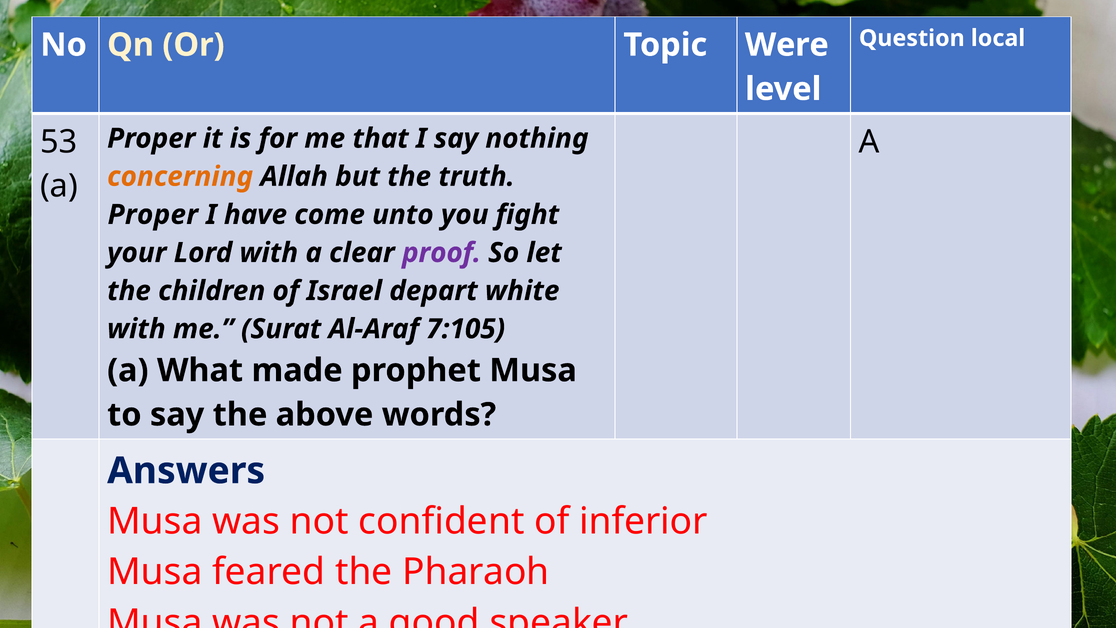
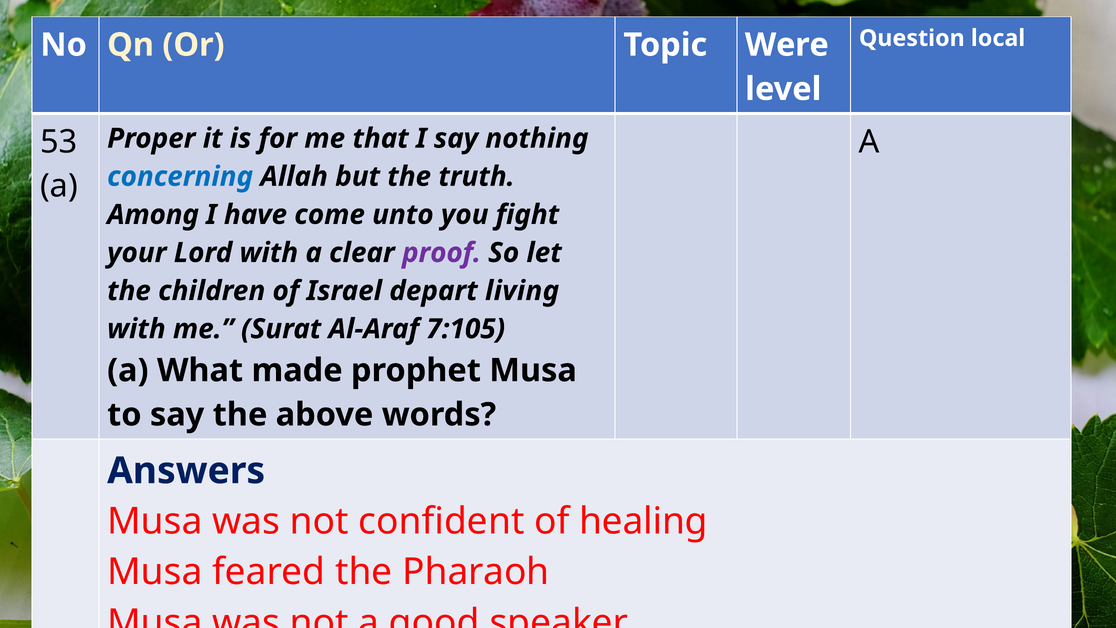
concerning colour: orange -> blue
Proper at (153, 215): Proper -> Among
white: white -> living
inferior: inferior -> healing
